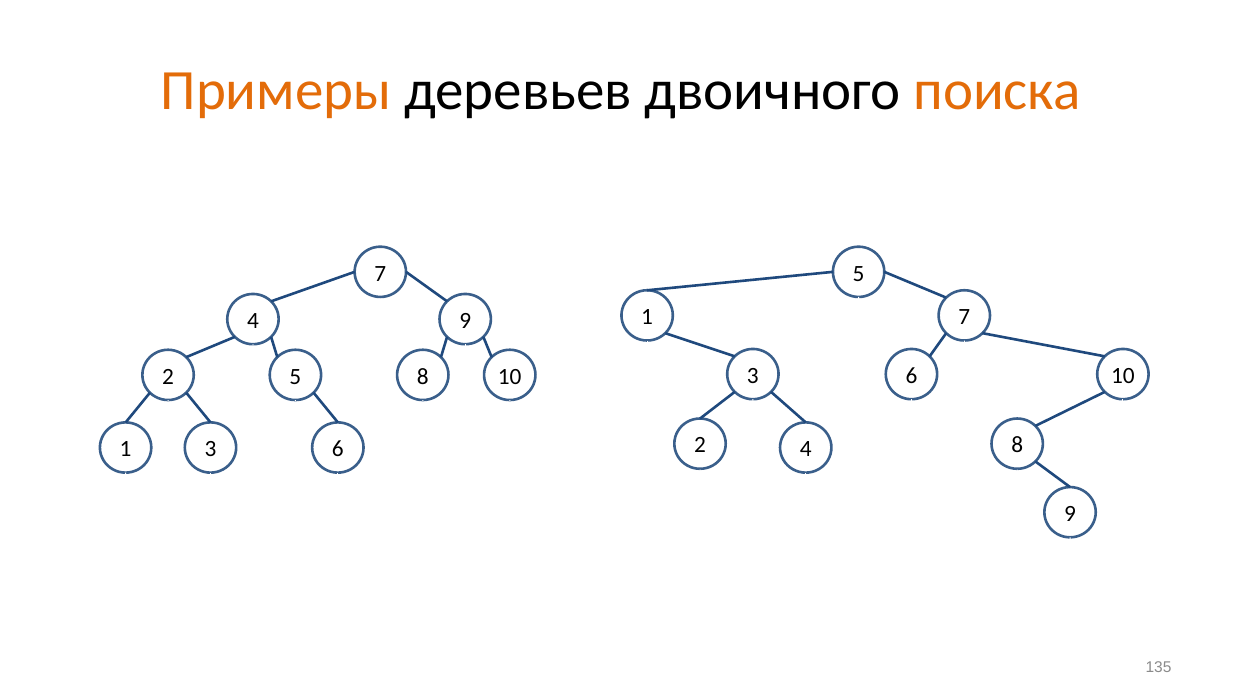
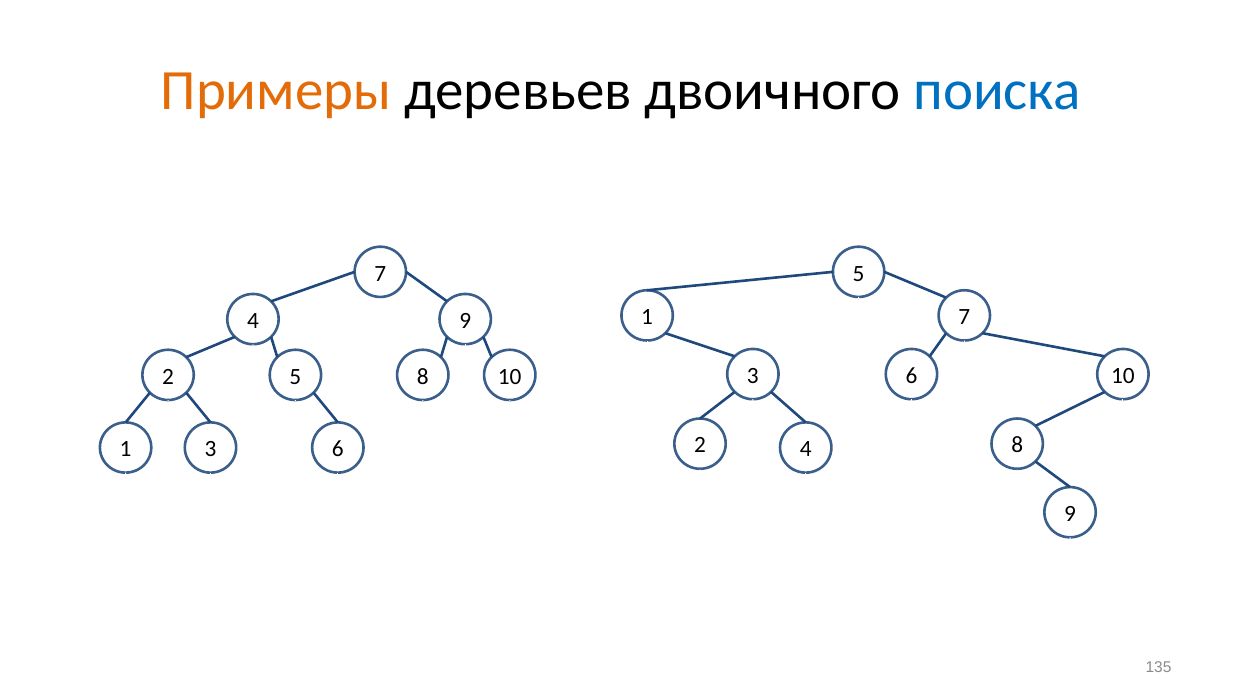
поиска colour: orange -> blue
